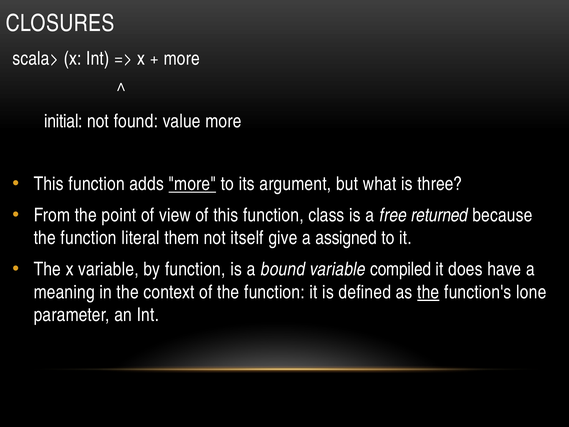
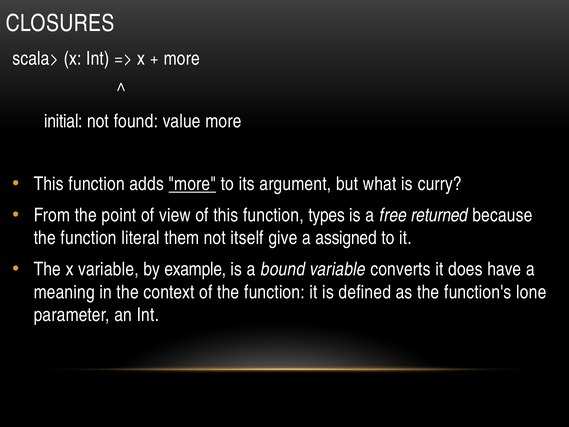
three: three -> curry
class: class -> types
by function: function -> example
compiled: compiled -> converts
the at (428, 292) underline: present -> none
